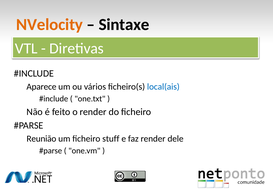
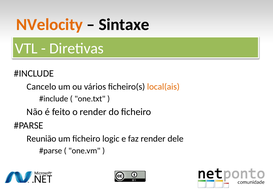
Aparece: Aparece -> Cancelo
local(ais colour: blue -> orange
stuff: stuff -> logic
